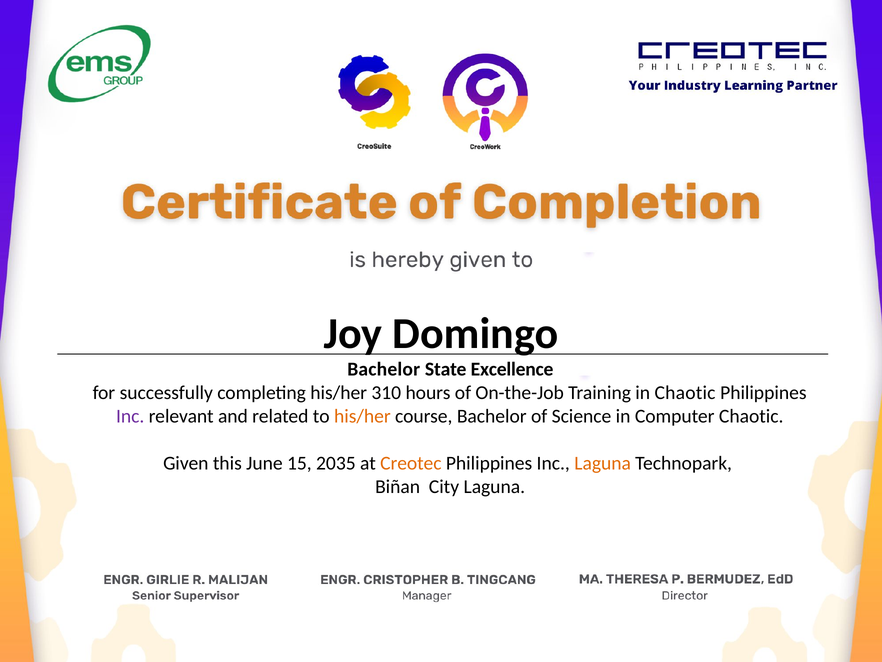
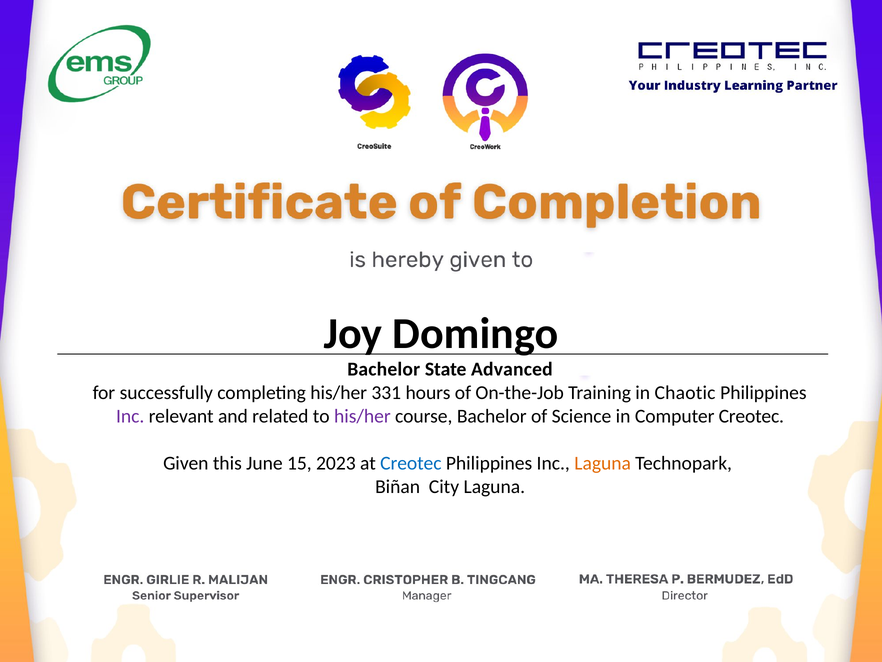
Excellence: Excellence -> Advanced
310: 310 -> 331
his/her at (362, 416) colour: orange -> purple
Computer Chaotic: Chaotic -> Creotec
2035: 2035 -> 2023
Creotec at (411, 463) colour: orange -> blue
